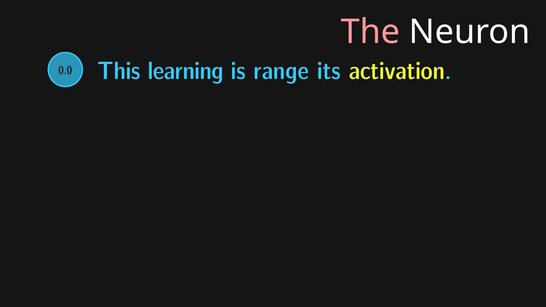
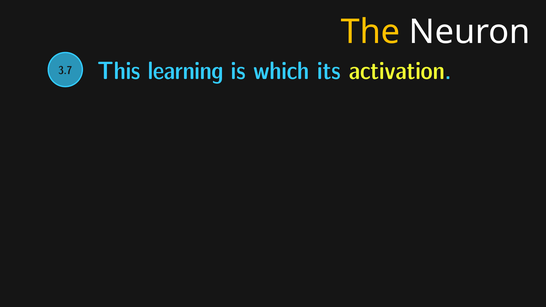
The colour: pink -> yellow
0.0: 0.0 -> 3.7
range: range -> which
